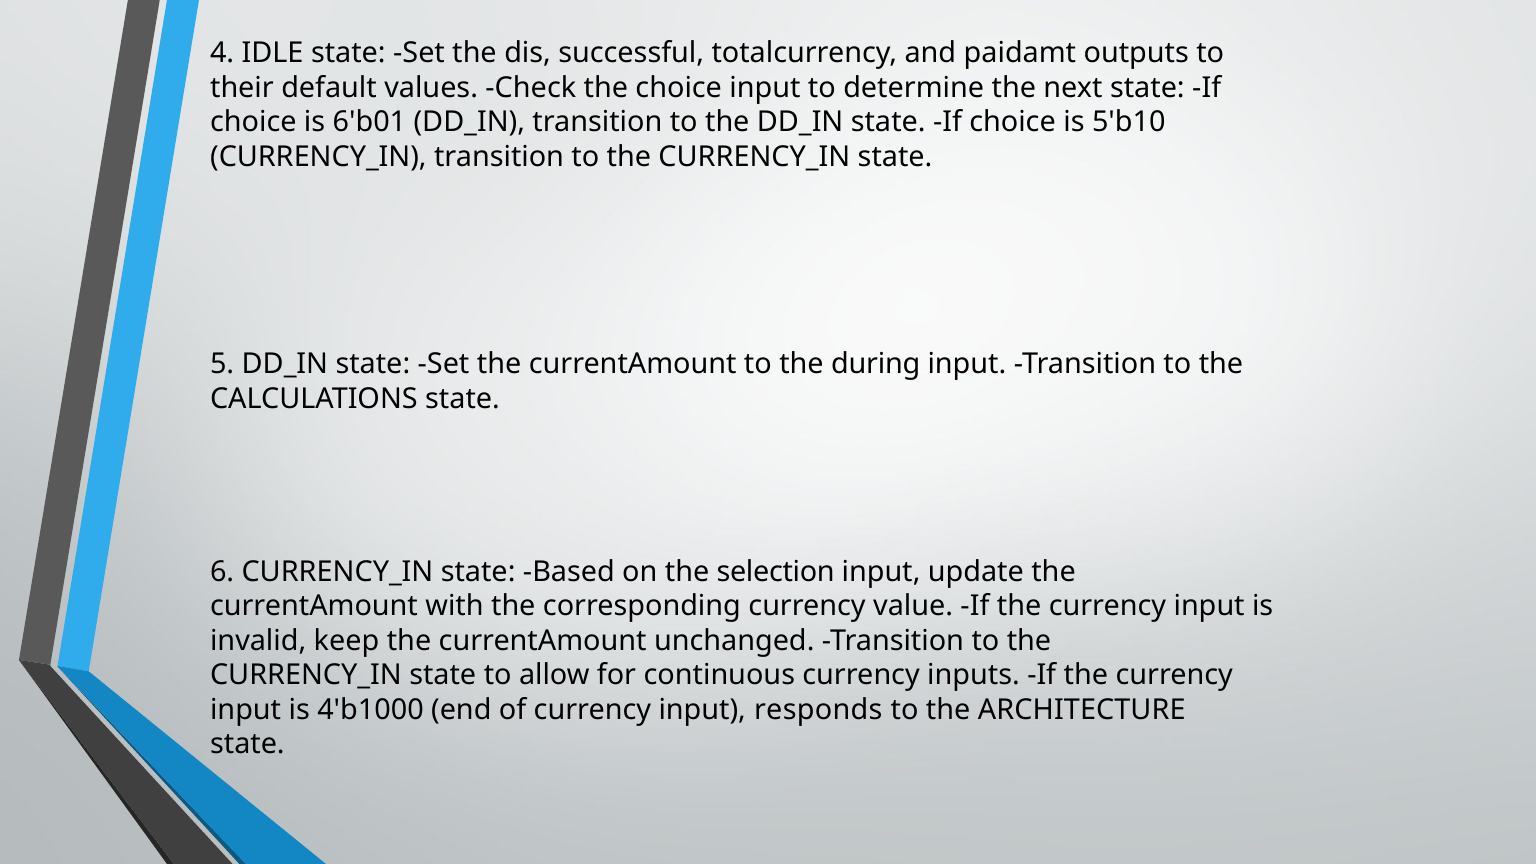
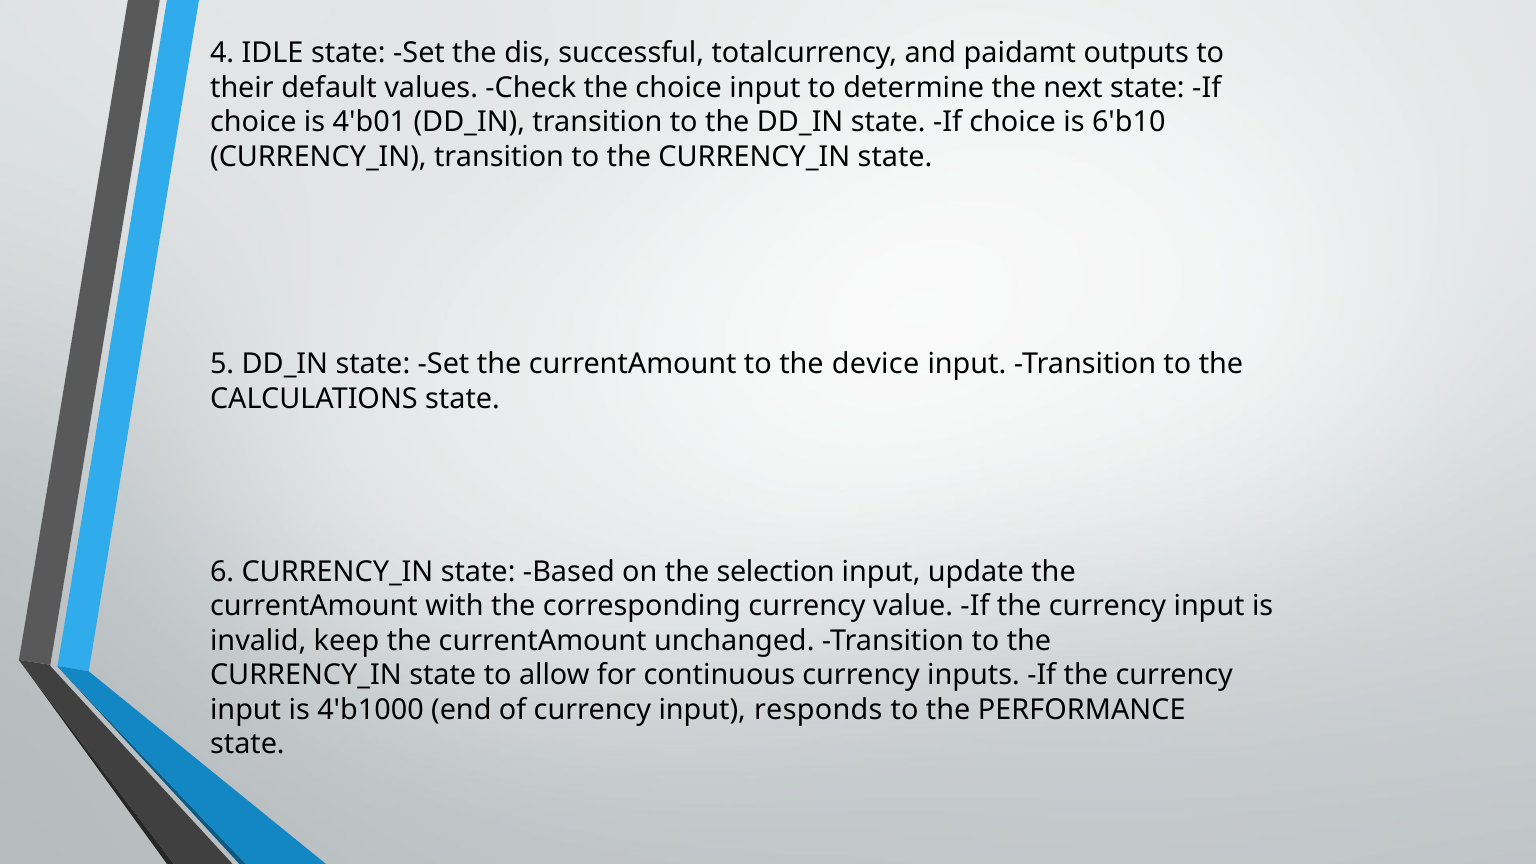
6'b01: 6'b01 -> 4'b01
5'b10: 5'b10 -> 6'b10
during: during -> device
ARCHITECTURE: ARCHITECTURE -> PERFORMANCE
